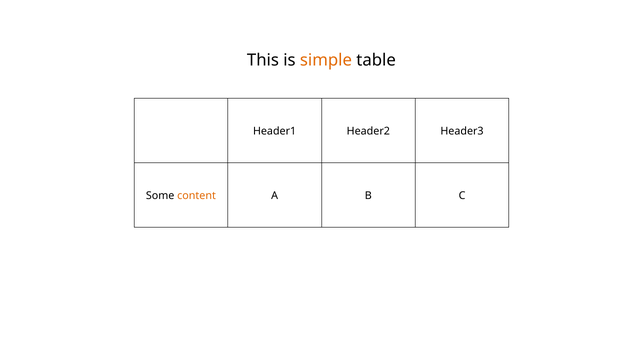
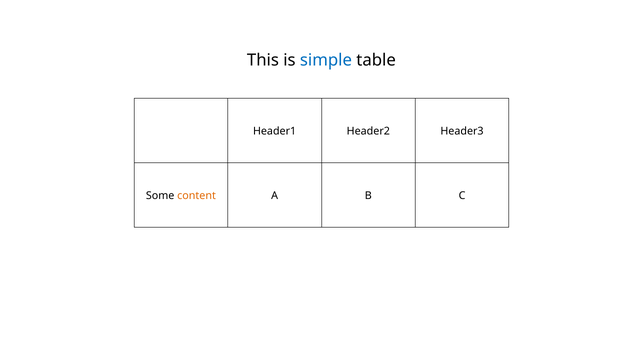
simple colour: orange -> blue
